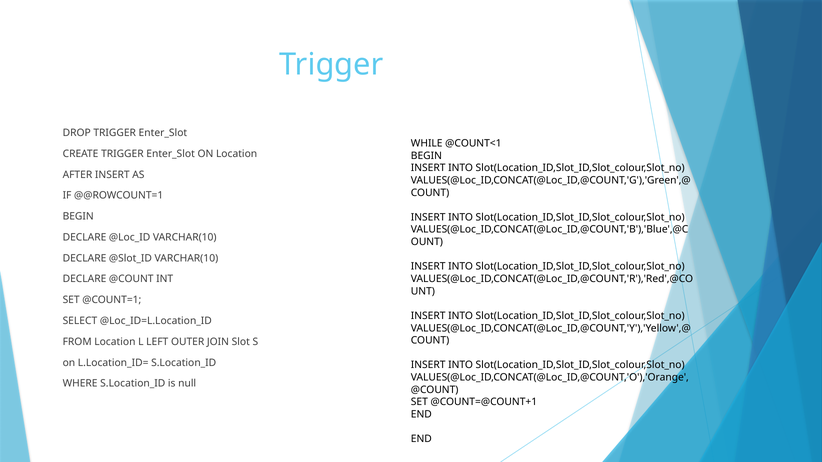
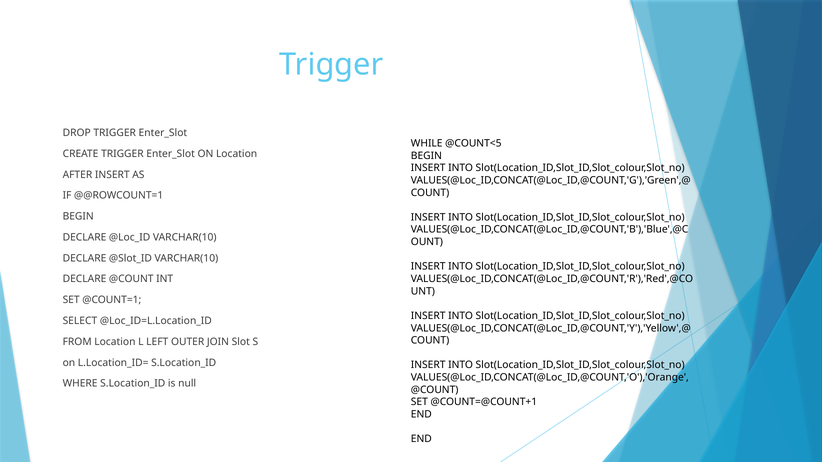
@COUNT<1: @COUNT<1 -> @COUNT<5
